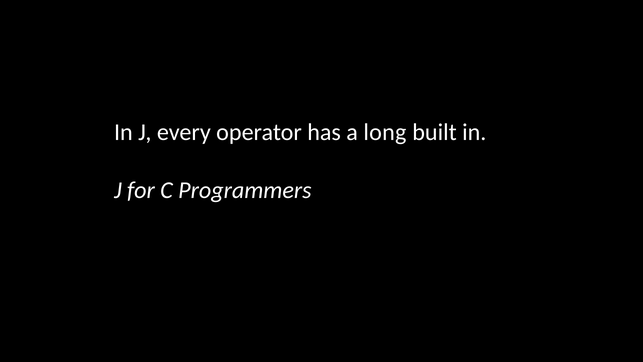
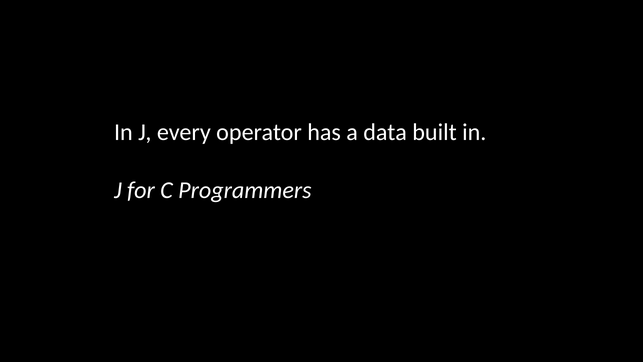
long: long -> data
